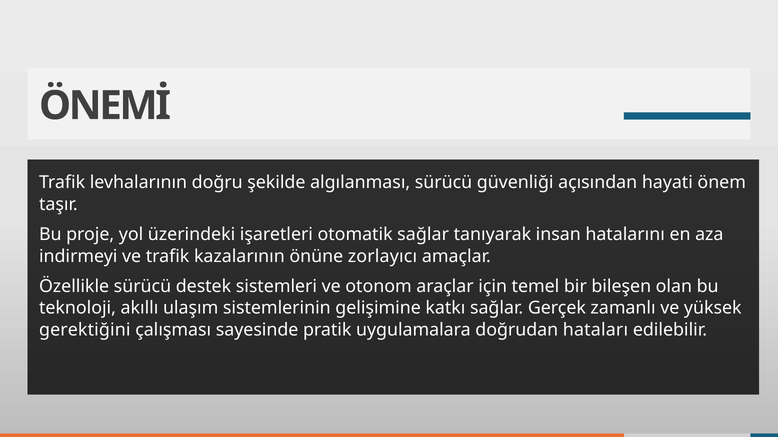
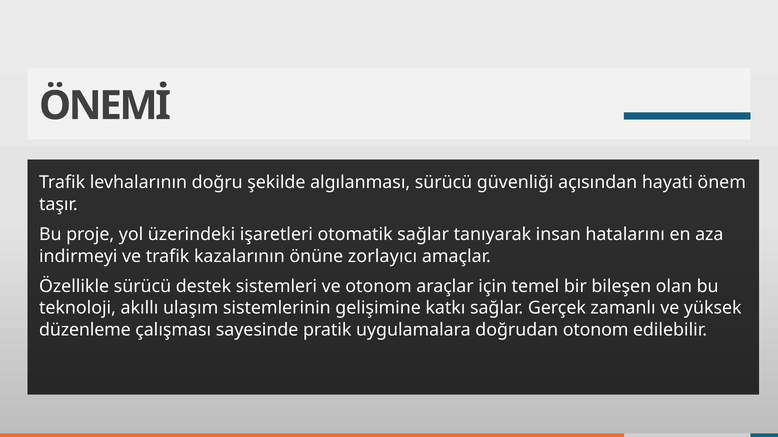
gerektiğini: gerektiğini -> düzenleme
doğrudan hataları: hataları -> otonom
